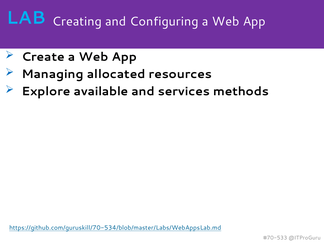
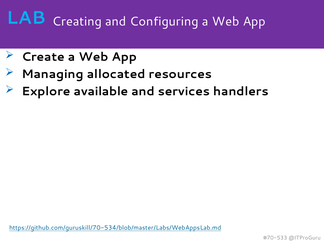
methods: methods -> handlers
